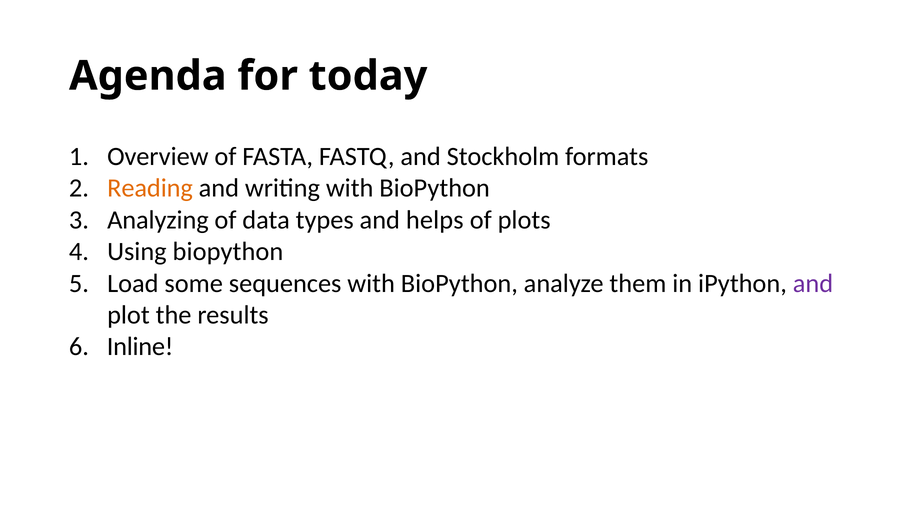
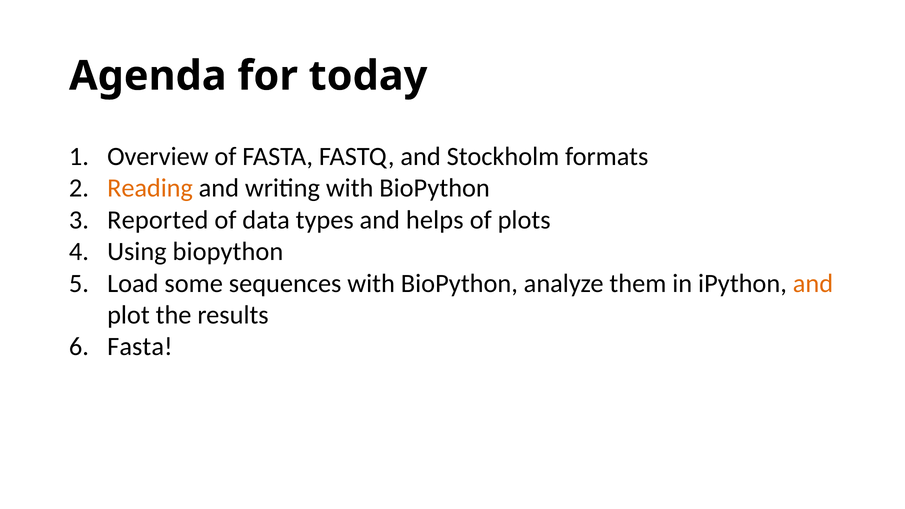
Analyzing: Analyzing -> Reported
and at (813, 283) colour: purple -> orange
Inline at (140, 347): Inline -> Fasta
